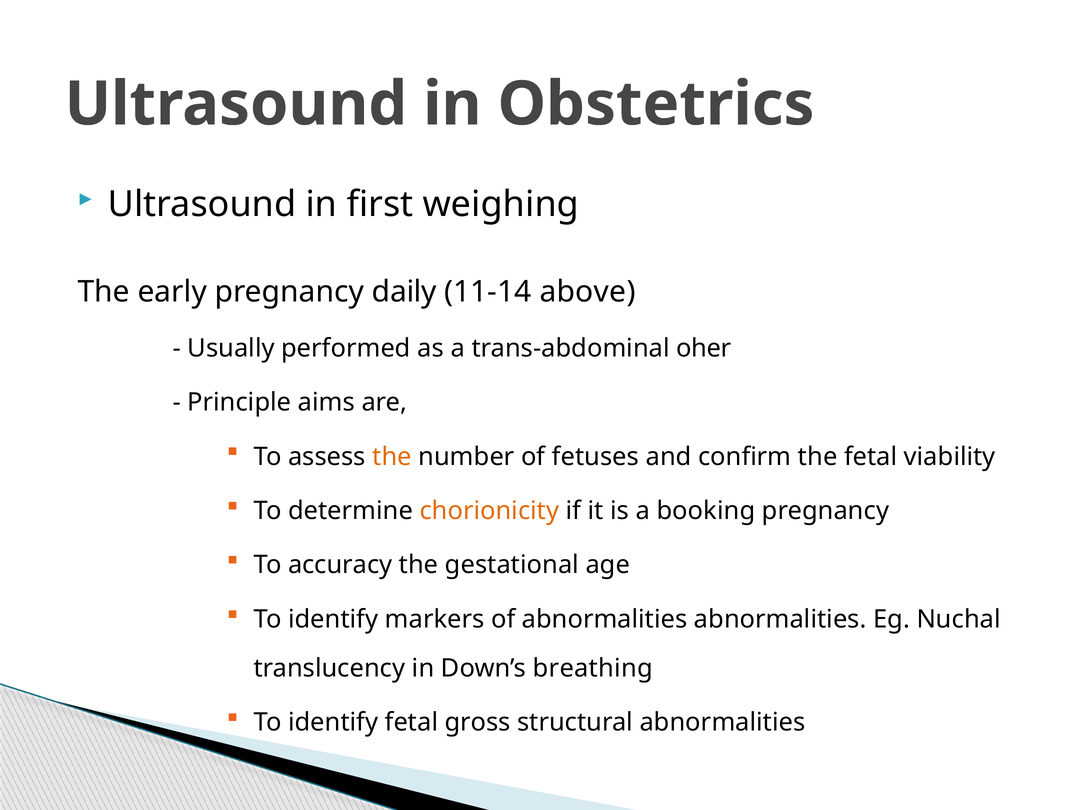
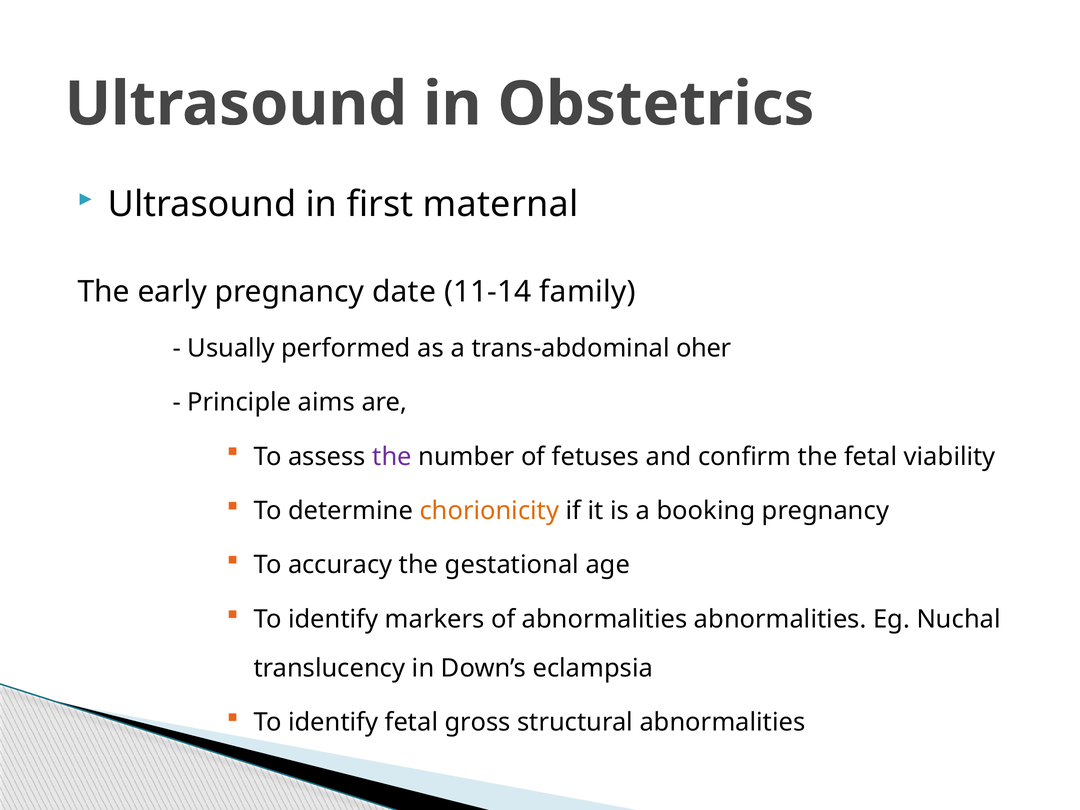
weighing: weighing -> maternal
daily: daily -> date
above: above -> family
the at (392, 457) colour: orange -> purple
breathing: breathing -> eclampsia
